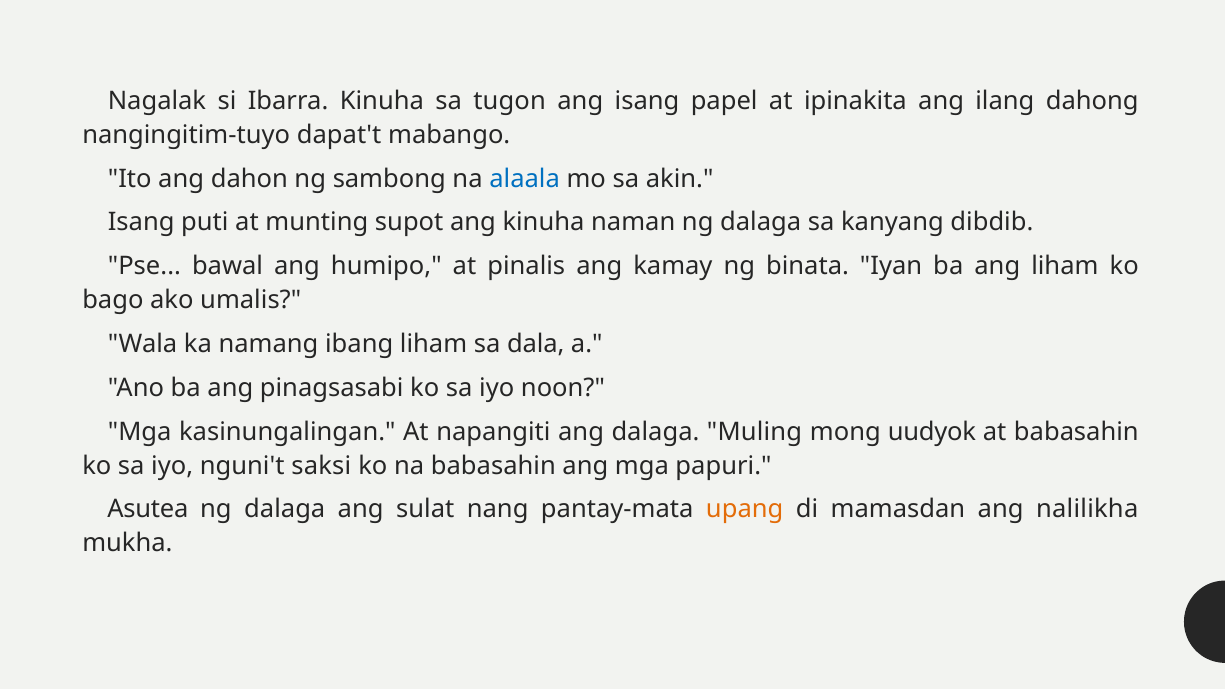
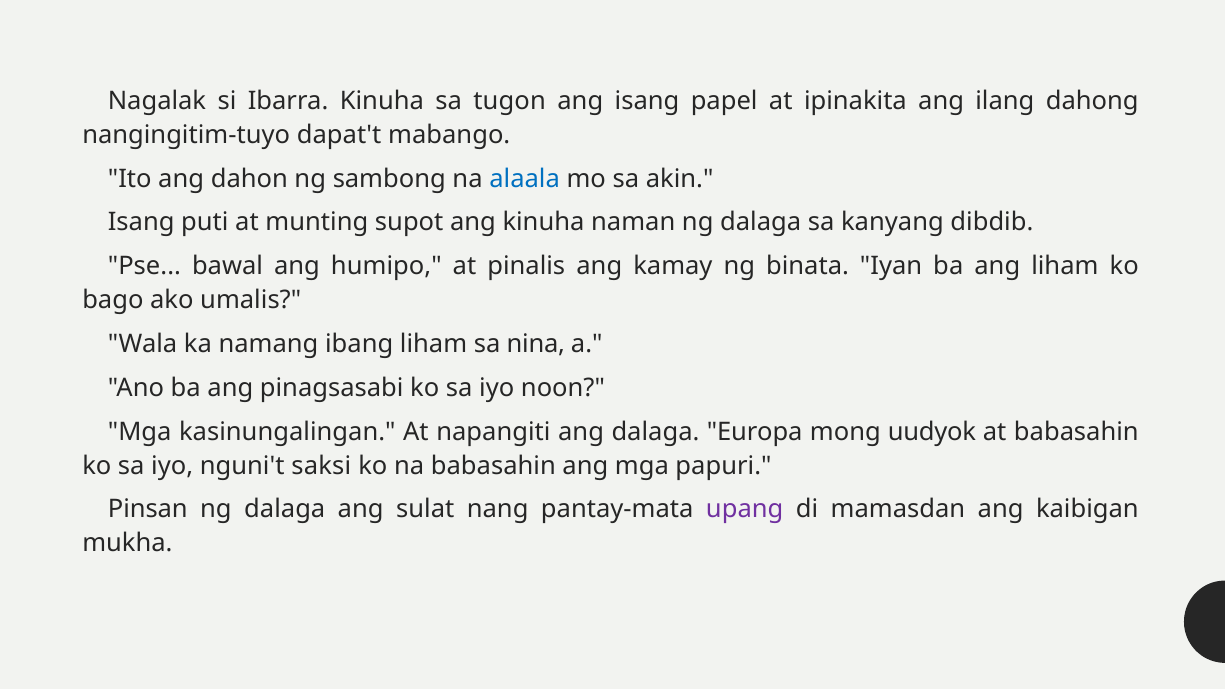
dala: dala -> nina
Muling: Muling -> Europa
Asutea: Asutea -> Pinsan
upang colour: orange -> purple
nalilikha: nalilikha -> kaibigan
